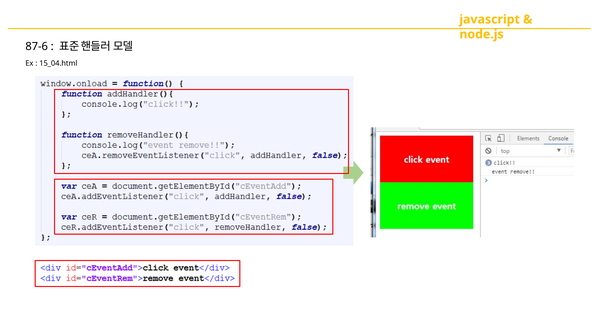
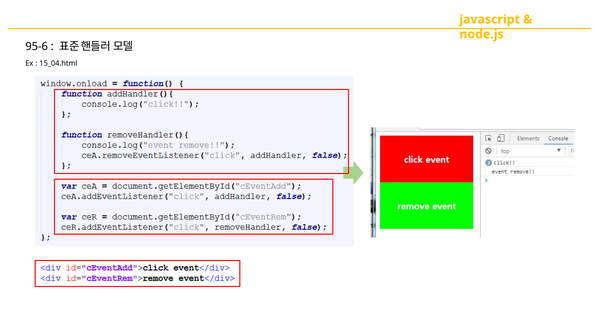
87-6: 87-6 -> 95-6
